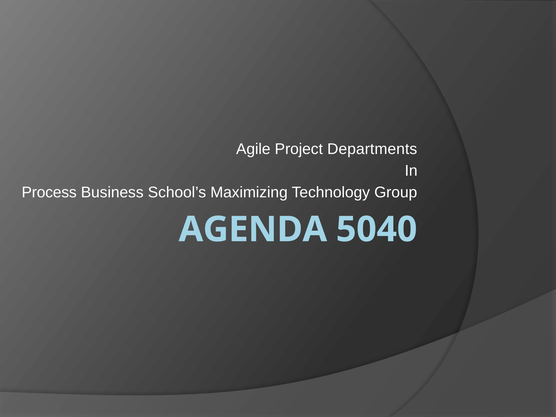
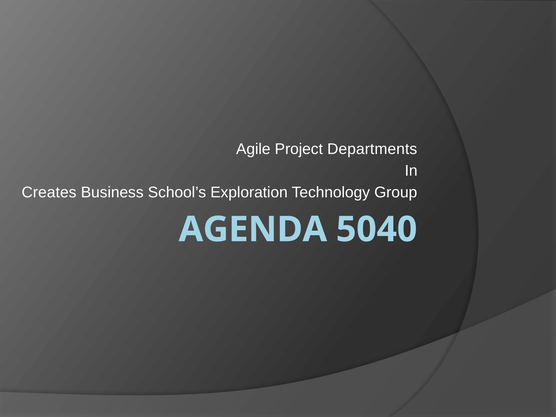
Process: Process -> Creates
Maximizing: Maximizing -> Exploration
